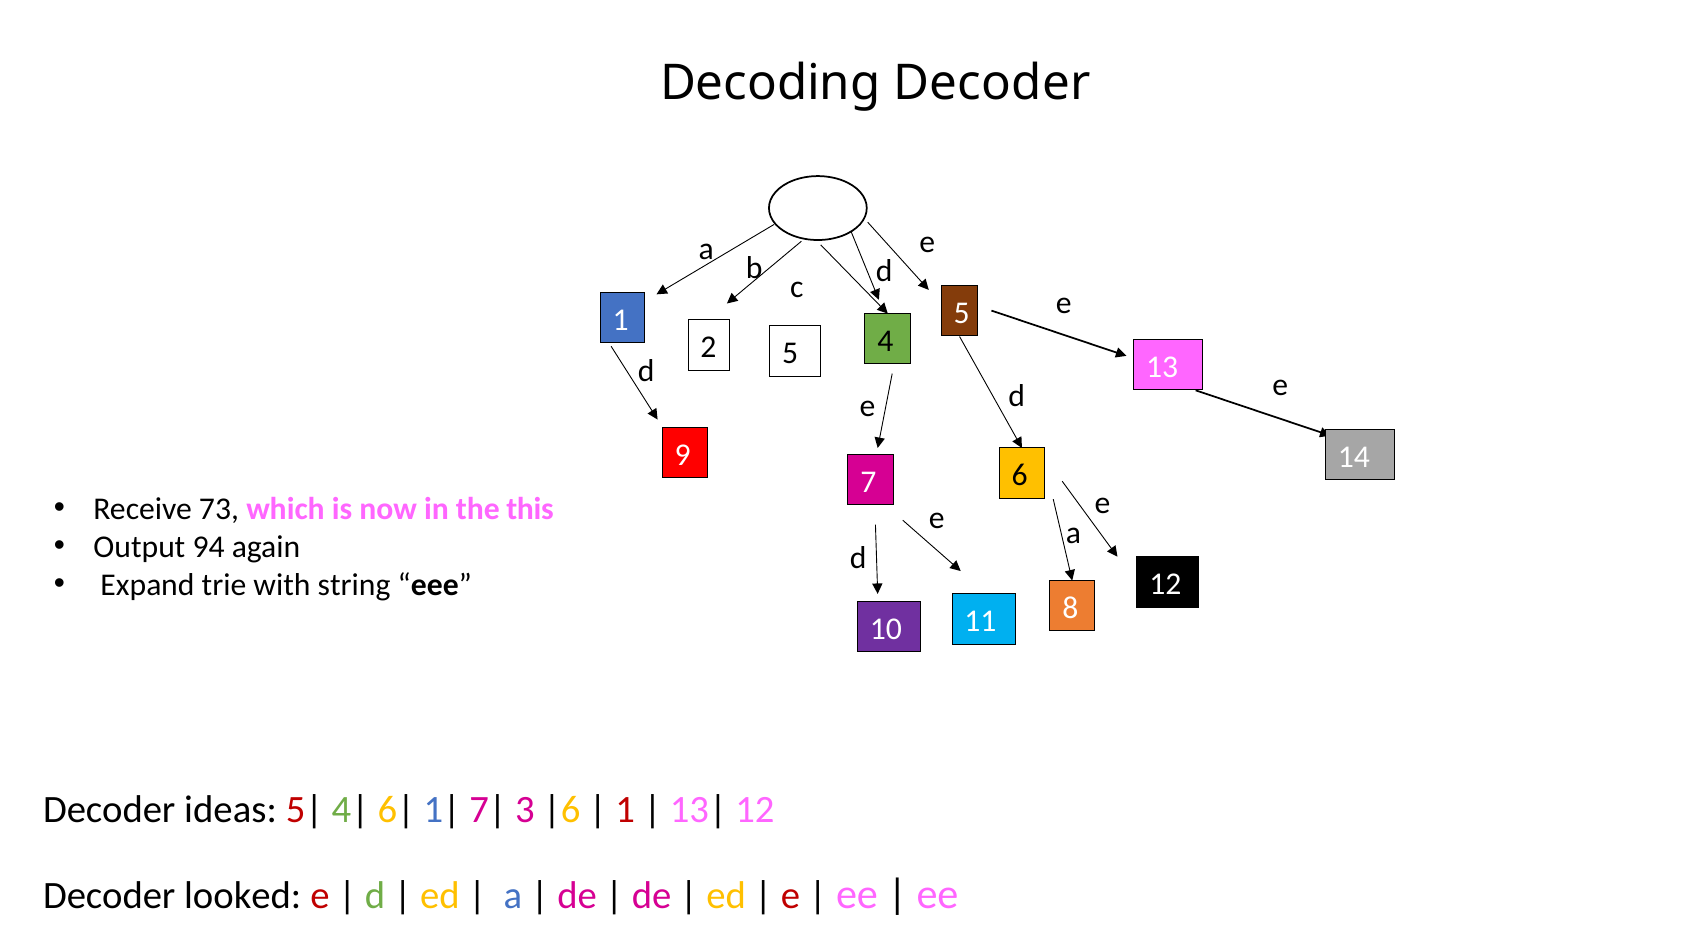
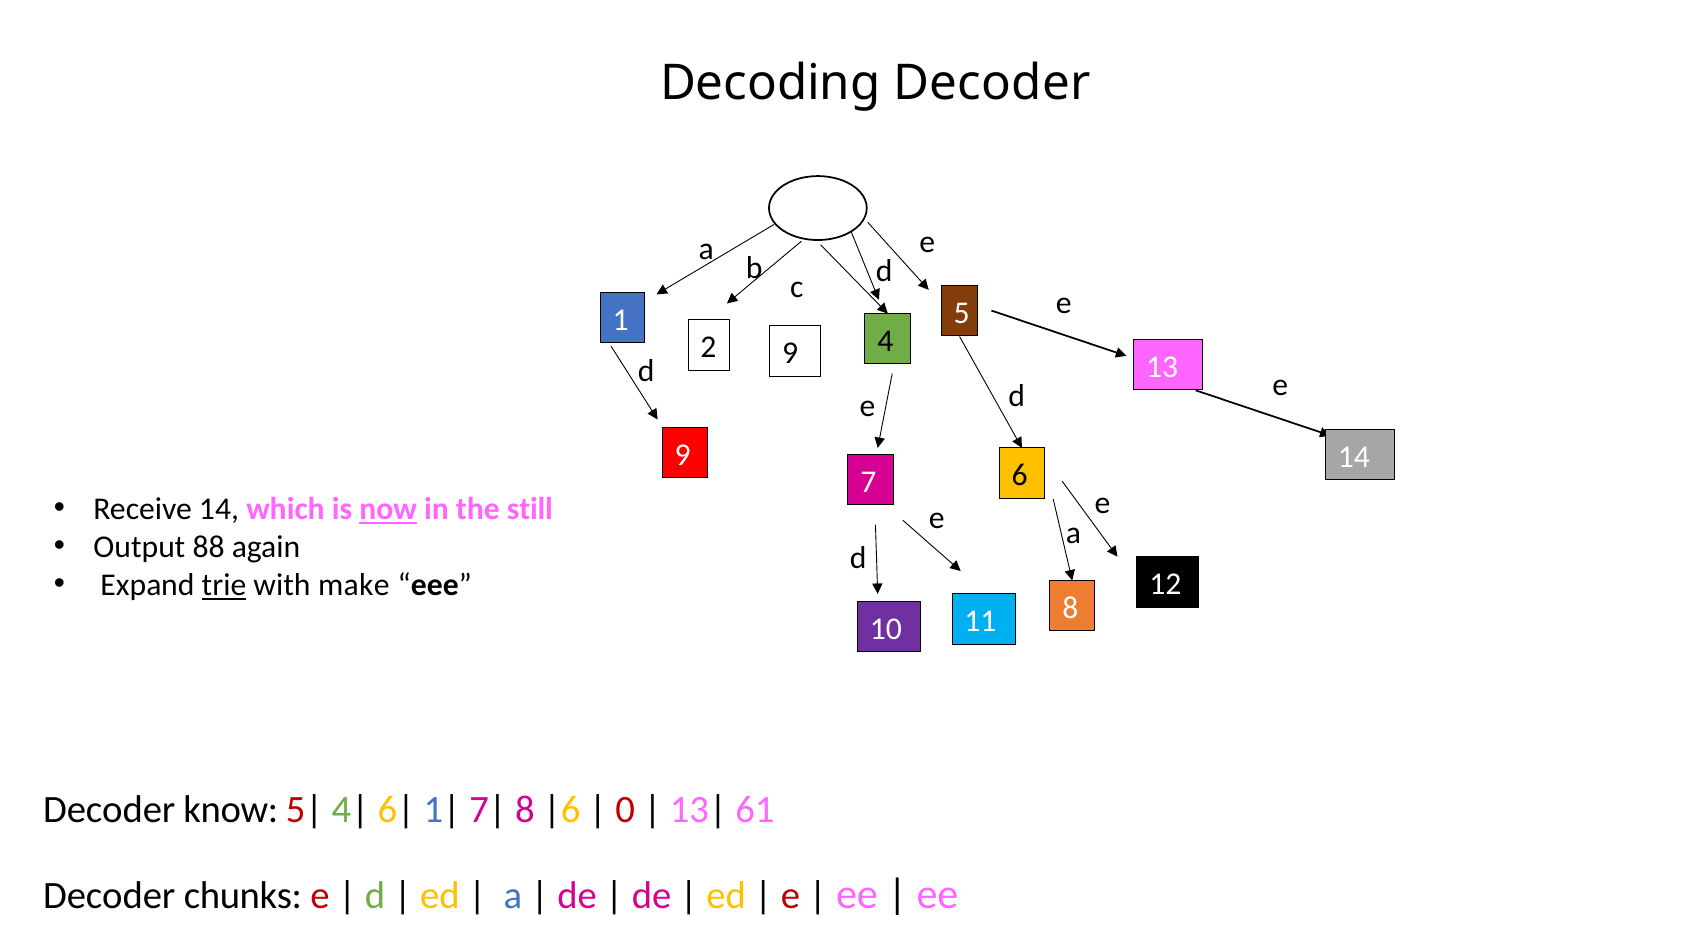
2 5: 5 -> 9
Receive 73: 73 -> 14
now underline: none -> present
this: this -> still
94: 94 -> 88
trie underline: none -> present
string: string -> make
ideas: ideas -> know
3 at (525, 810): 3 -> 8
1 at (625, 810): 1 -> 0
12 at (755, 810): 12 -> 61
looked: looked -> chunks
